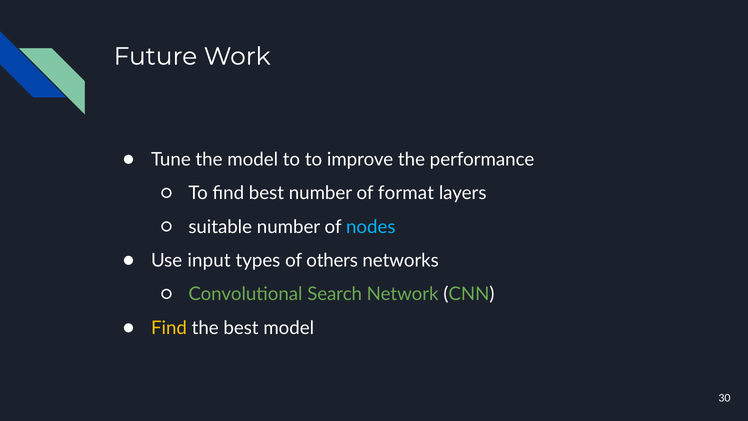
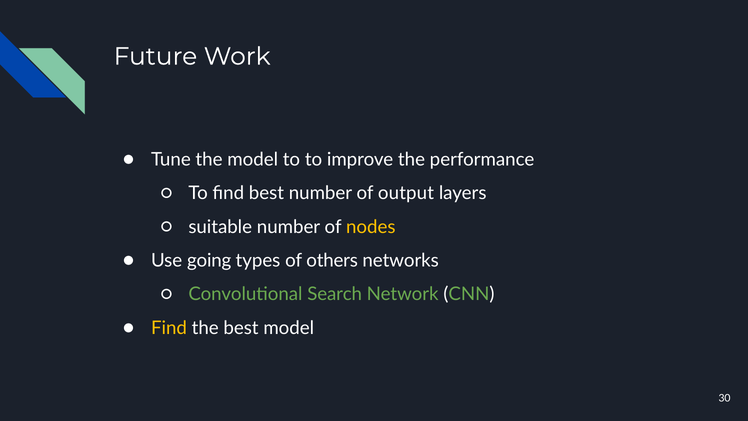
format: format -> output
nodes colour: light blue -> yellow
input: input -> going
